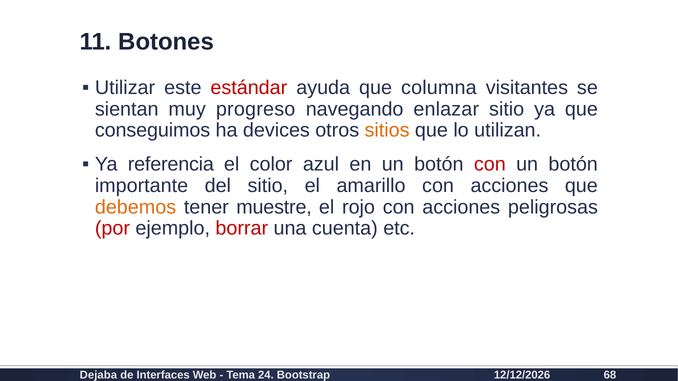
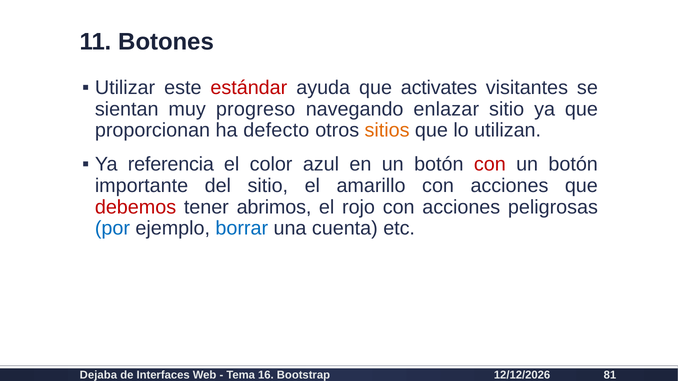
columna: columna -> activates
conseguimos: conseguimos -> proporcionan
devices: devices -> defecto
debemos colour: orange -> red
muestre: muestre -> abrimos
por colour: red -> blue
borrar colour: red -> blue
24: 24 -> 16
68: 68 -> 81
